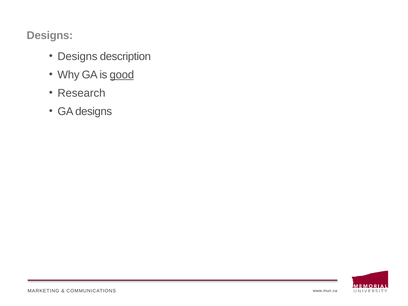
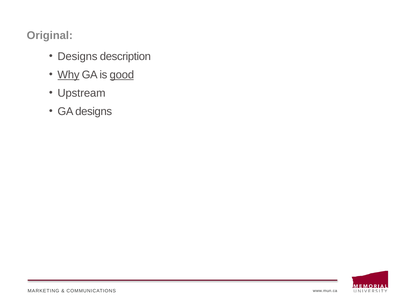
Designs at (50, 36): Designs -> Original
Why underline: none -> present
Research: Research -> Upstream
